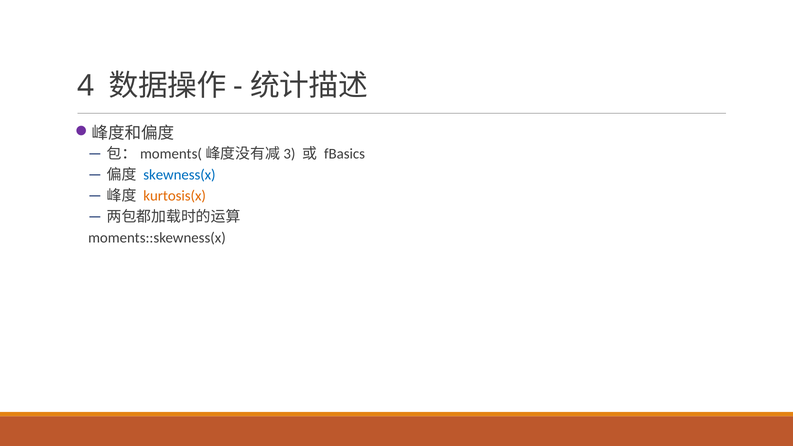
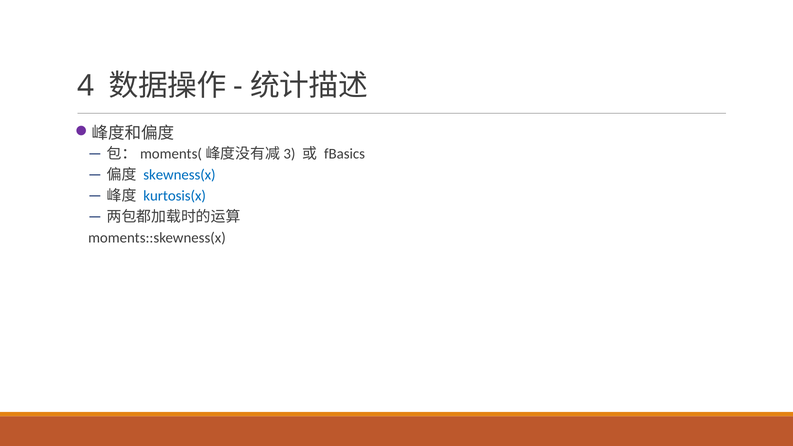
kurtosis(x colour: orange -> blue
